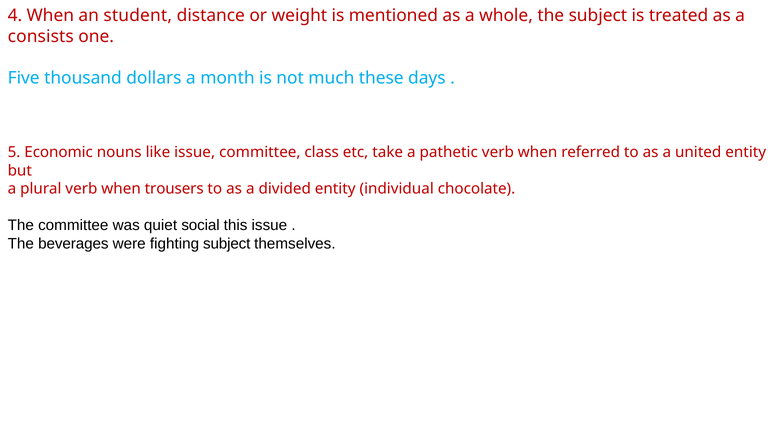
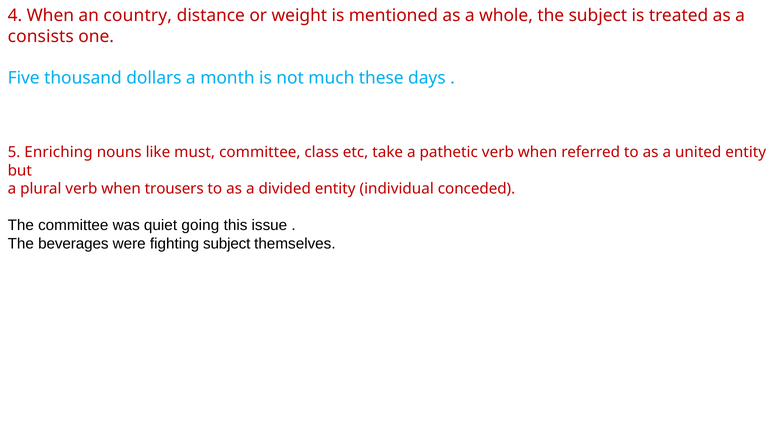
student: student -> country
Economic: Economic -> Enriching
like issue: issue -> must
chocolate: chocolate -> conceded
social: social -> going
